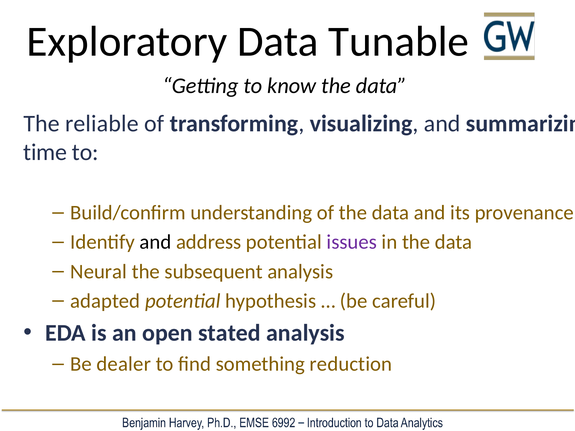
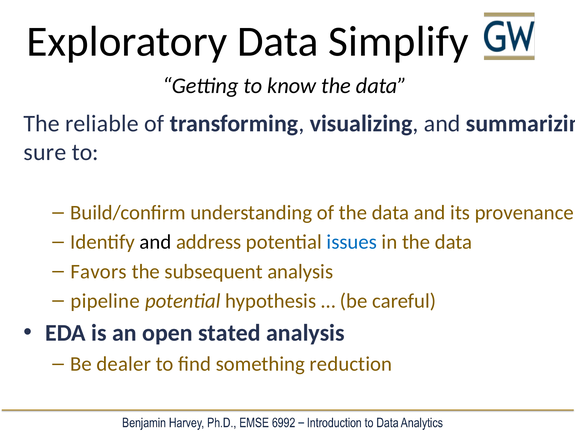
Tunable: Tunable -> Simplify
time: time -> sure
issues colour: purple -> blue
Neural: Neural -> Favors
adapted: adapted -> pipeline
